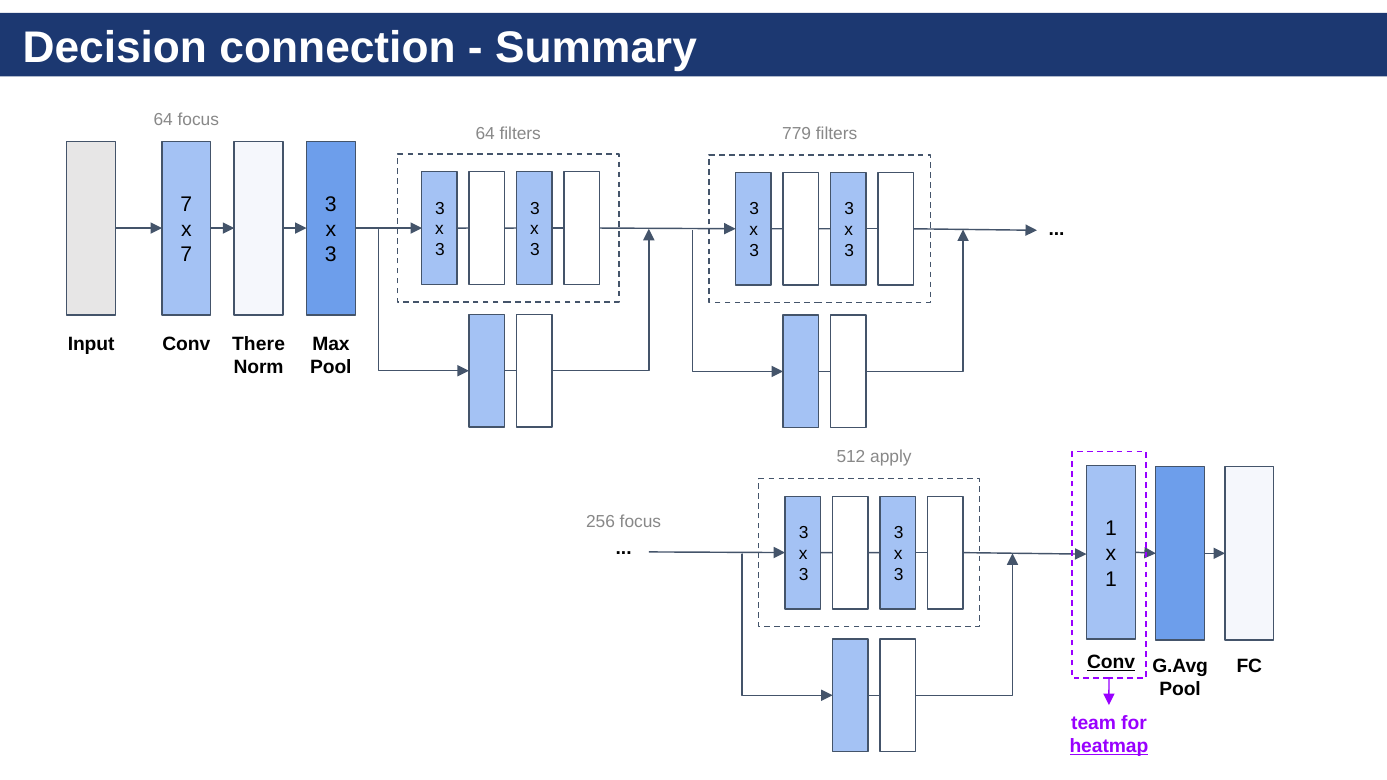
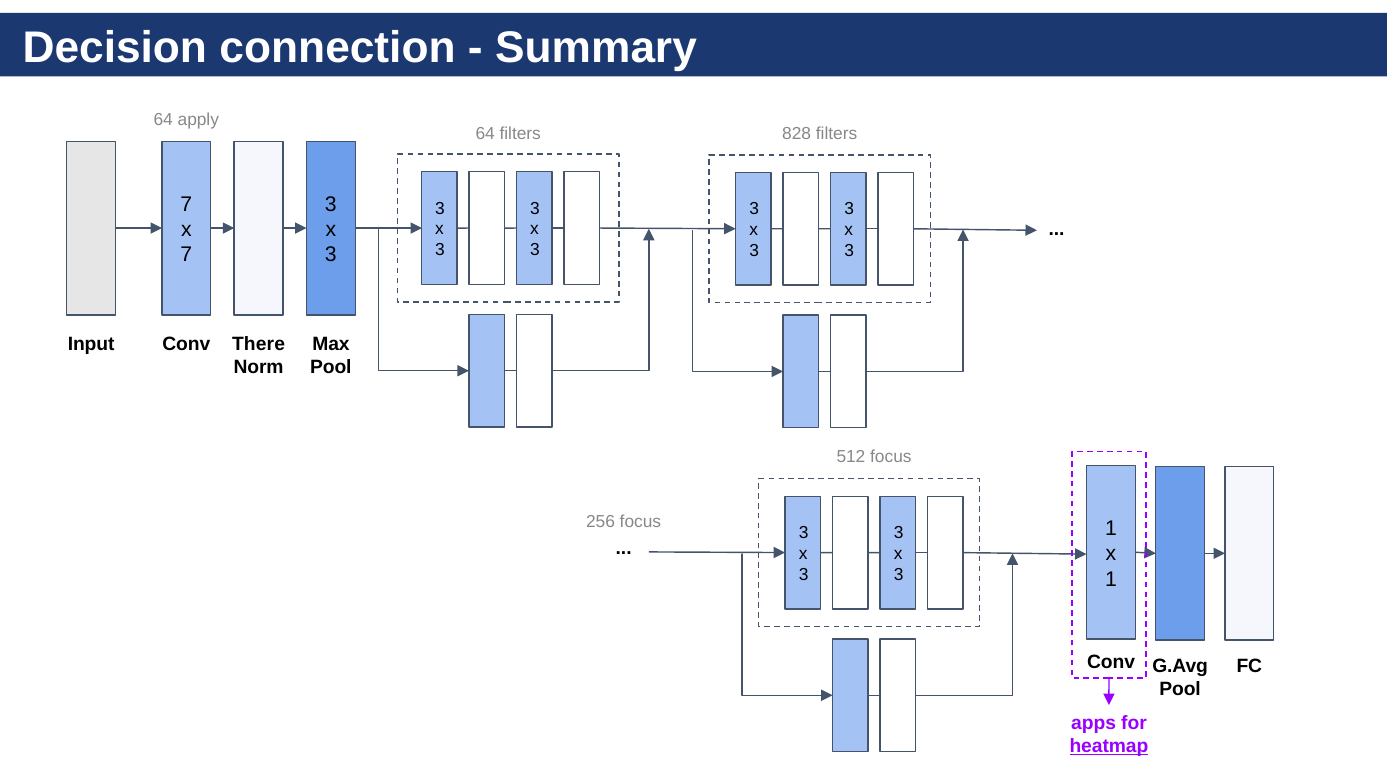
64 focus: focus -> apply
779: 779 -> 828
512 apply: apply -> focus
Conv at (1111, 663) underline: present -> none
team: team -> apps
